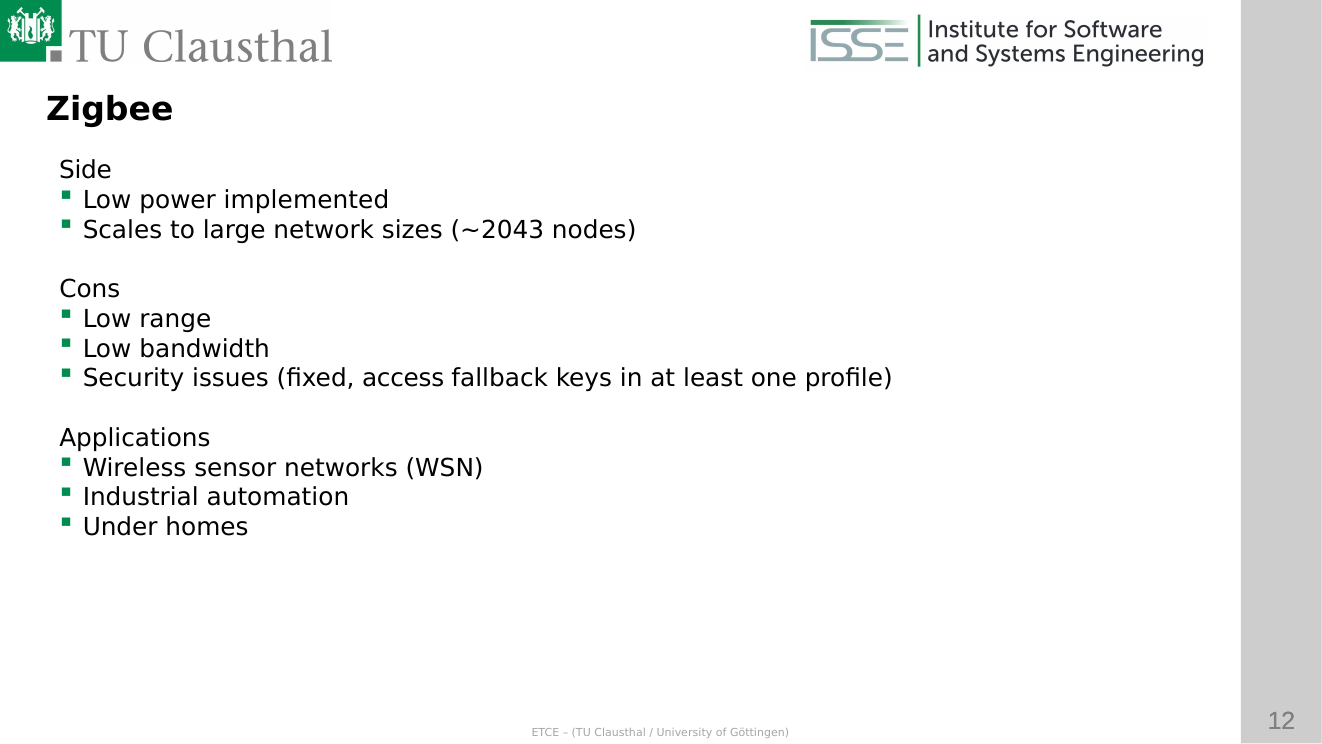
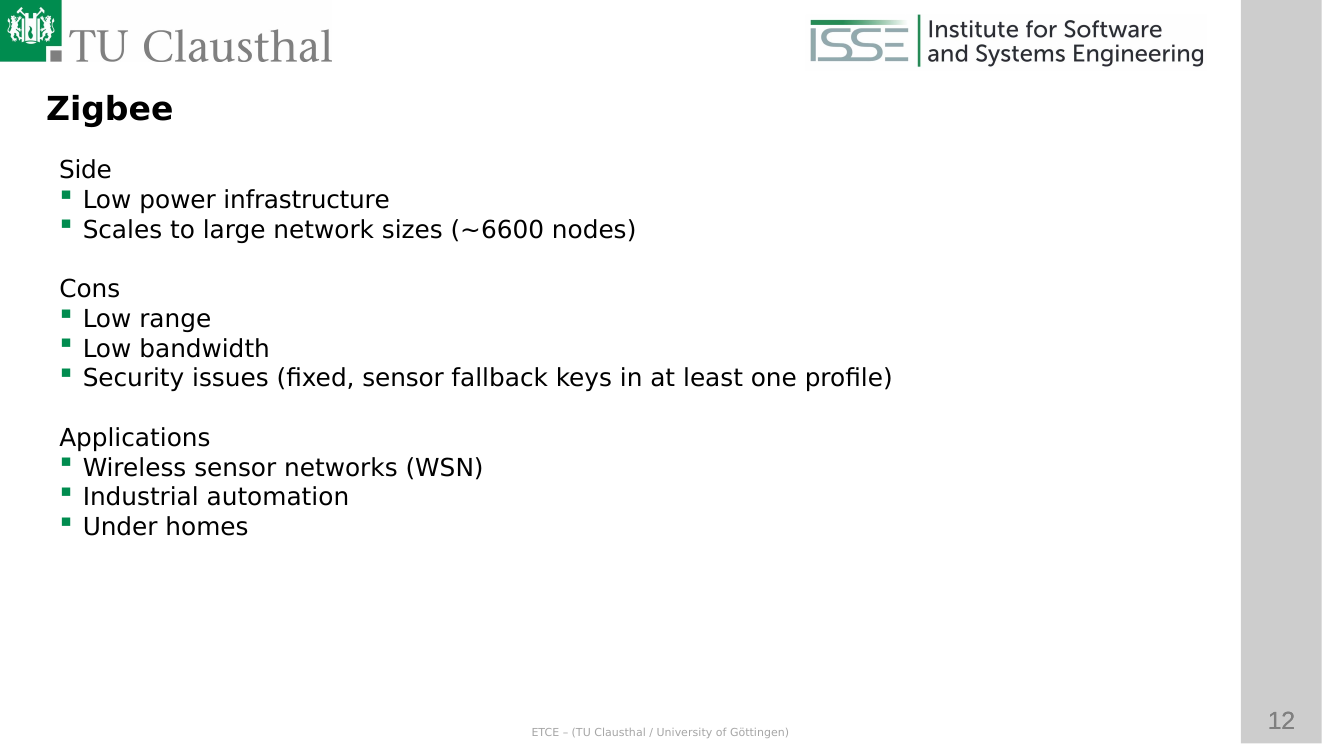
implemented: implemented -> infrastructure
~2043: ~2043 -> ~6600
fixed access: access -> sensor
